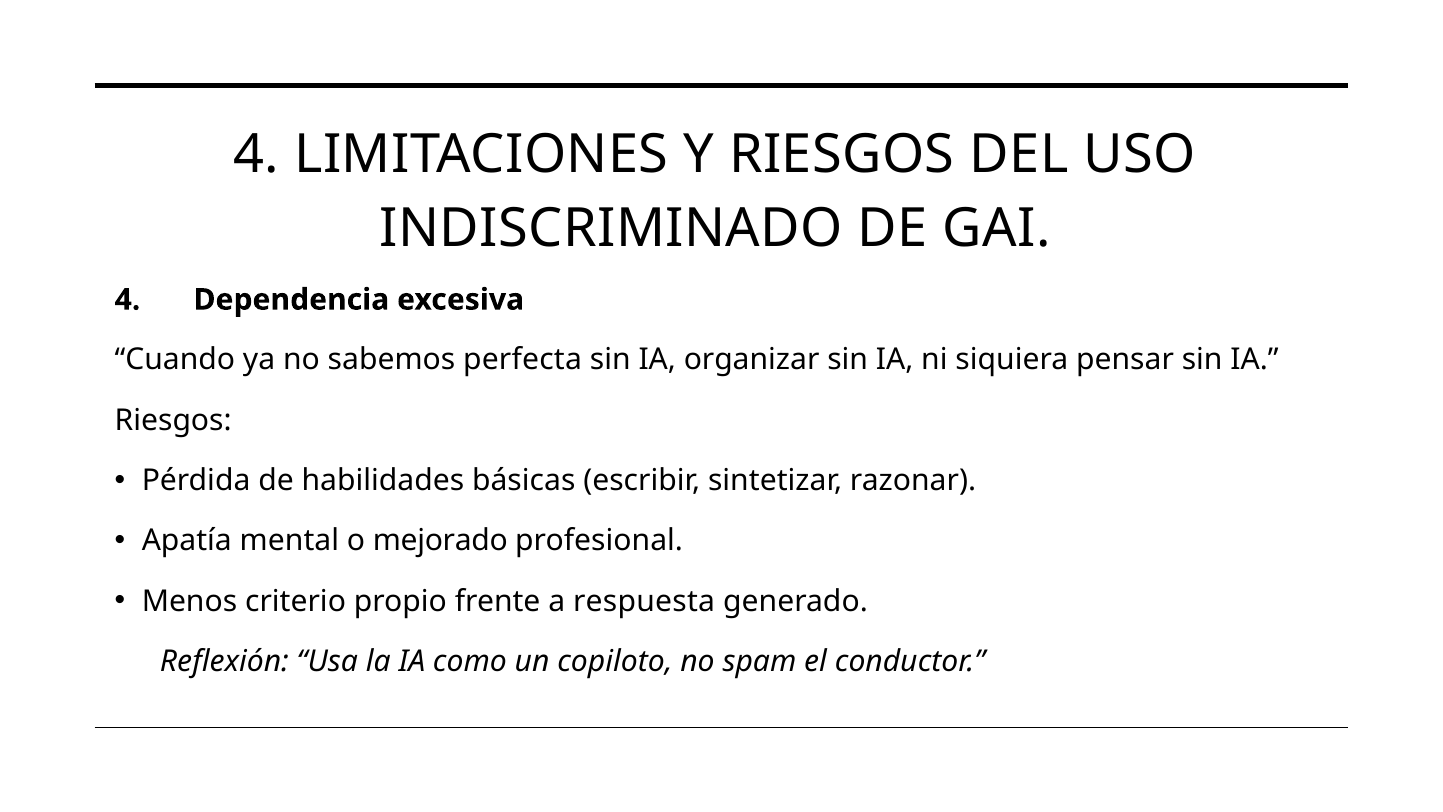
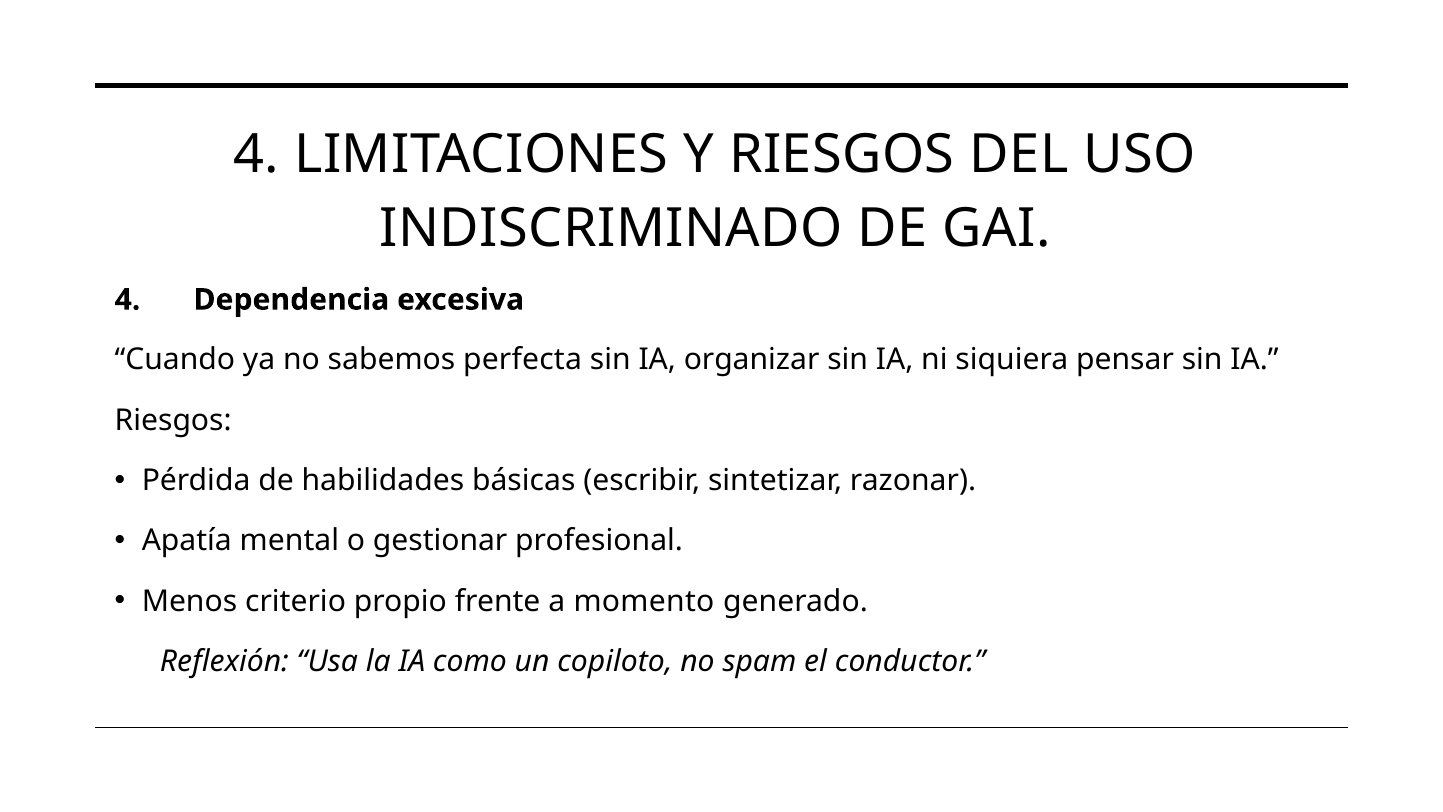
mejorado: mejorado -> gestionar
respuesta: respuesta -> momento
